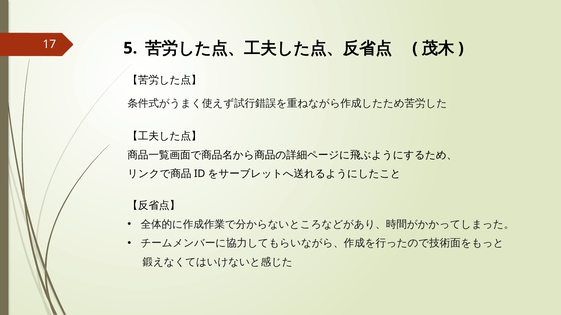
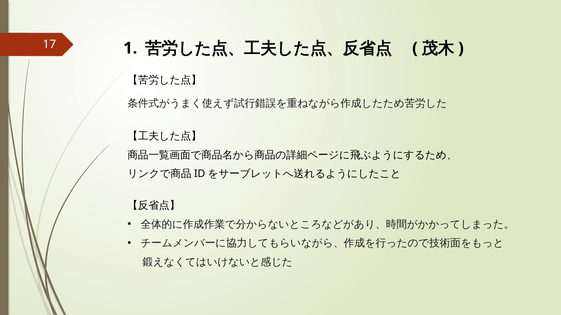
5: 5 -> 1
